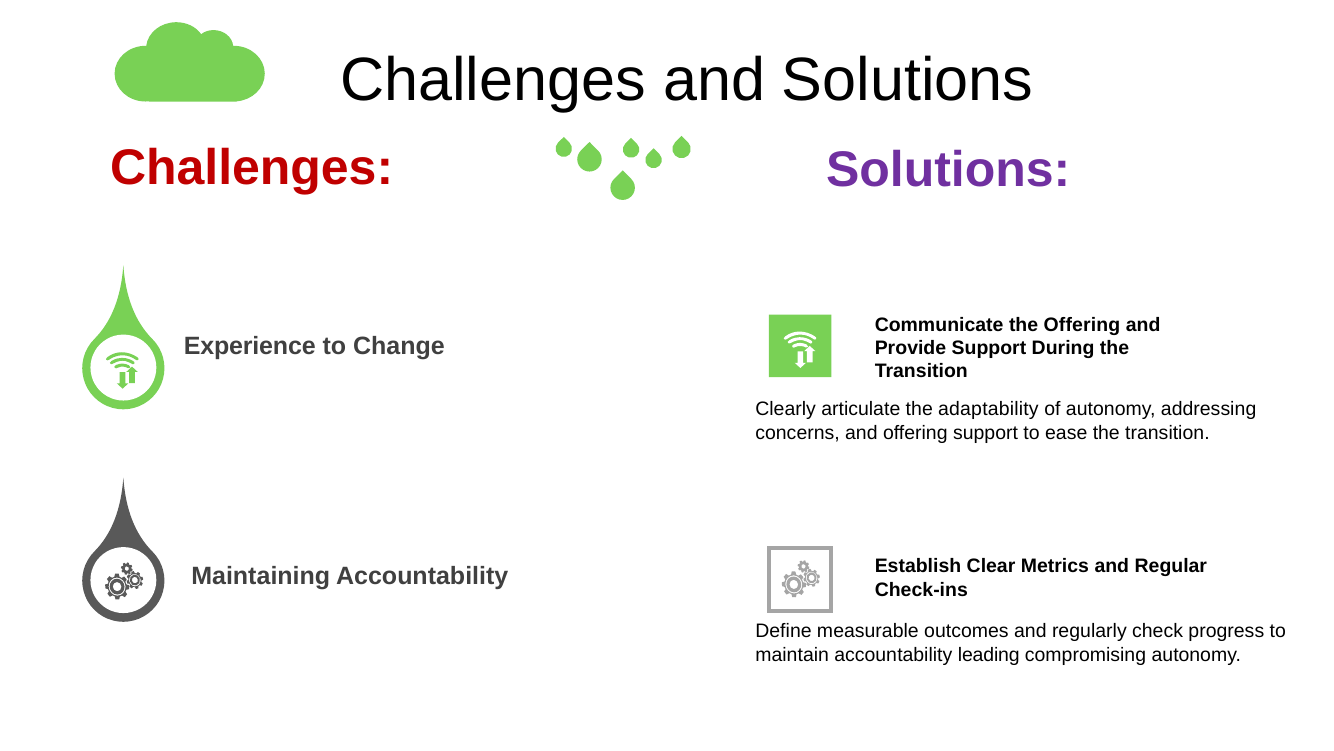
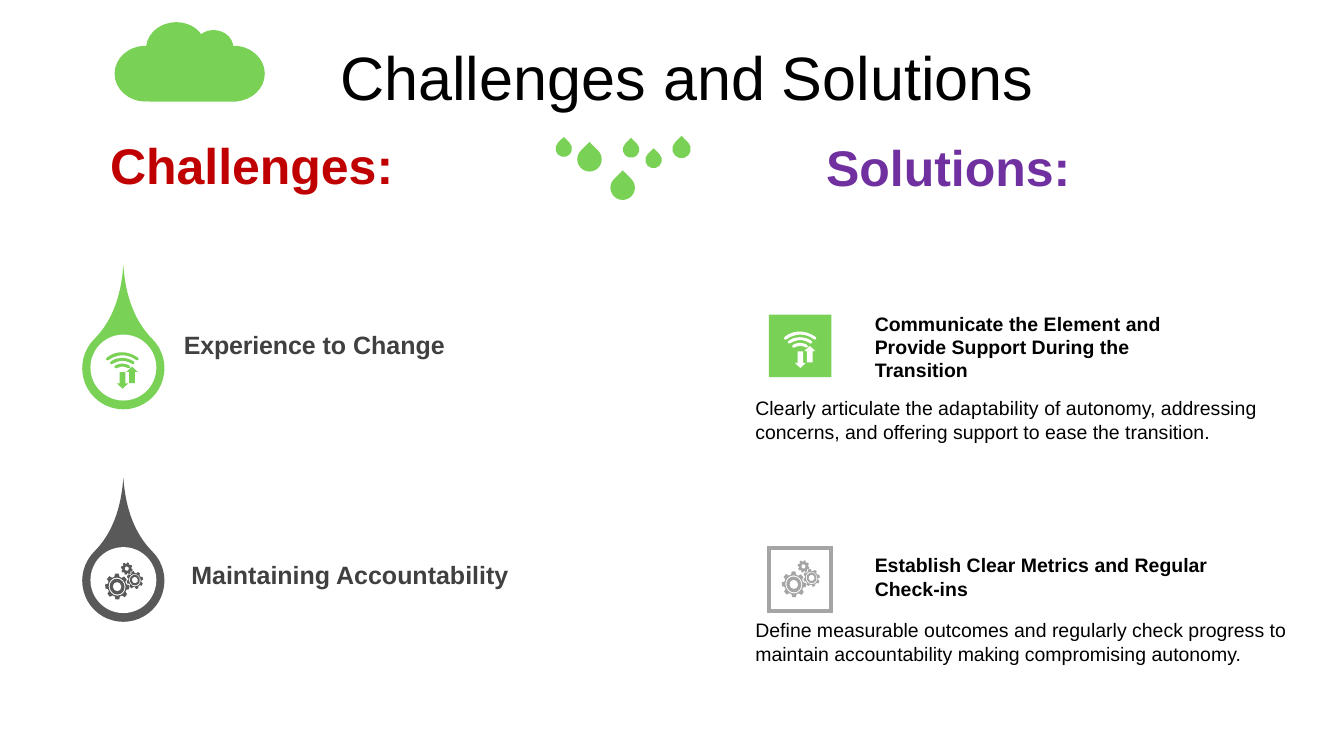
the Offering: Offering -> Element
leading: leading -> making
